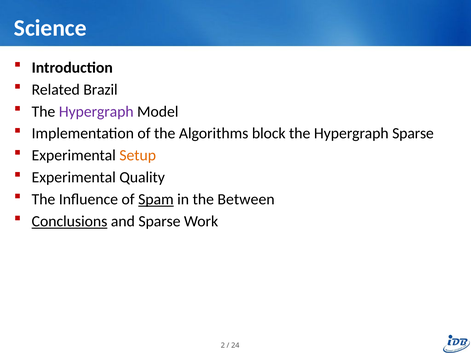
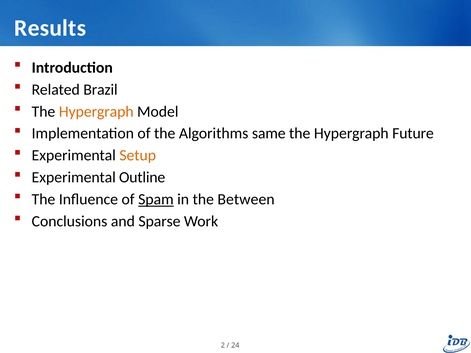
Science: Science -> Results
Hypergraph at (96, 112) colour: purple -> orange
block: block -> same
Hypergraph Sparse: Sparse -> Future
Quality: Quality -> Outline
Conclusions underline: present -> none
